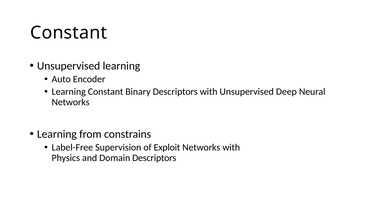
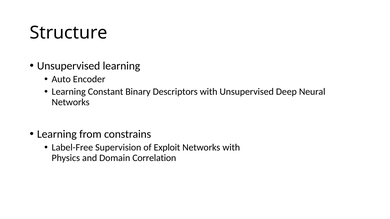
Constant at (69, 33): Constant -> Structure
Domain Descriptors: Descriptors -> Correlation
